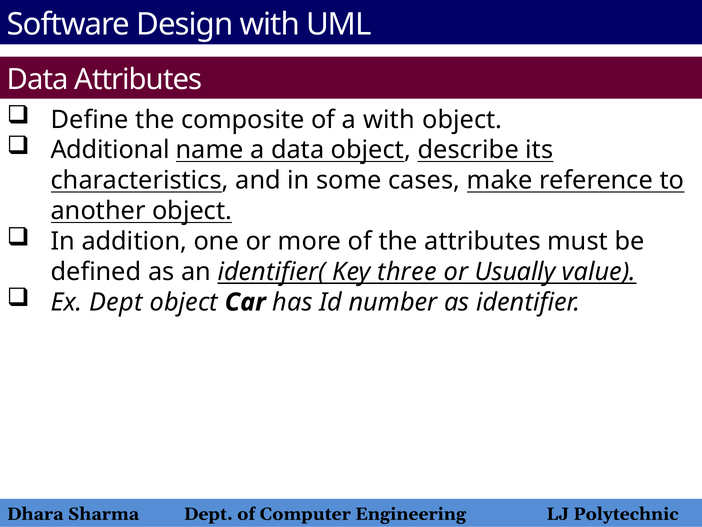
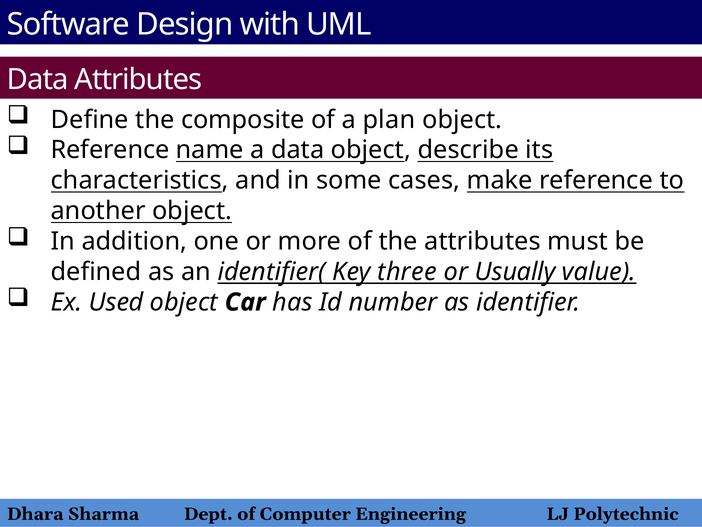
a with: with -> plan
Additional at (110, 150): Additional -> Reference
Ex Dept: Dept -> Used
